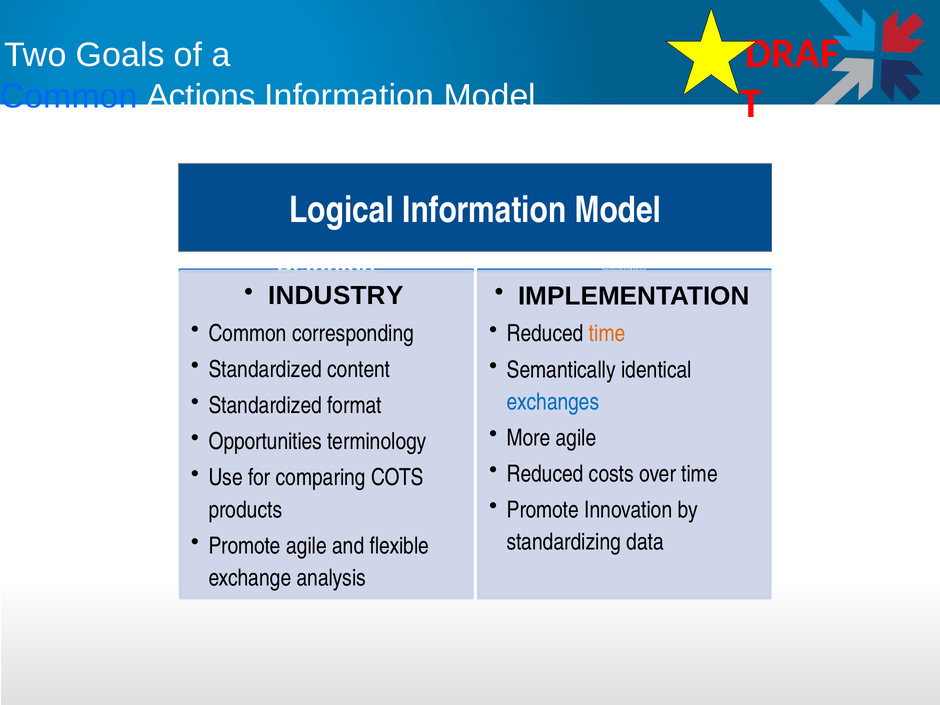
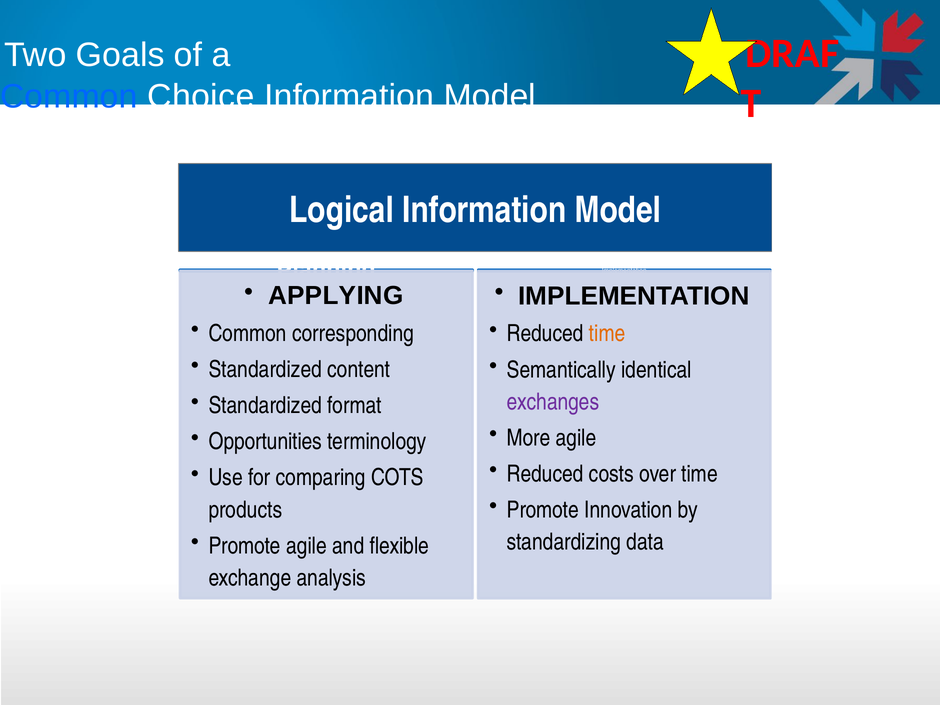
Actions: Actions -> Choice
INDUSTRY: INDUSTRY -> APPLYING
exchanges colour: blue -> purple
